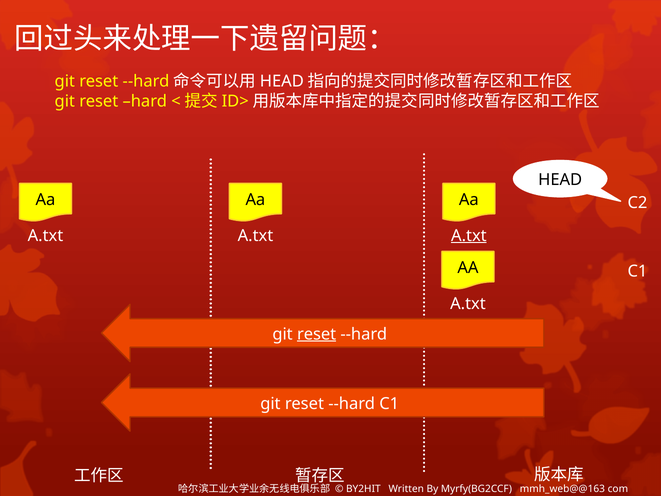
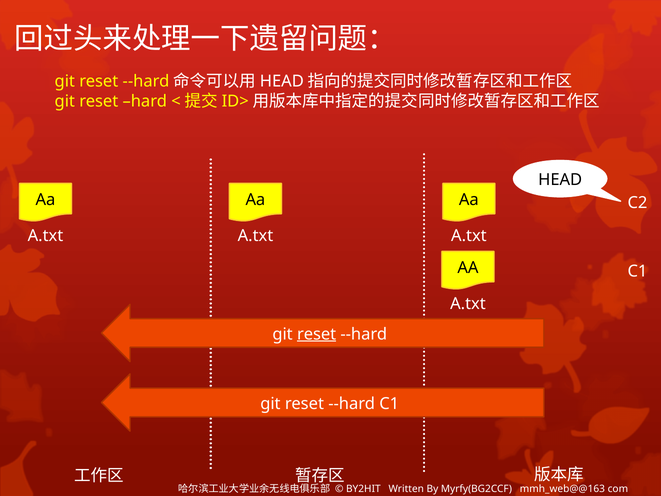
A.txt at (469, 235) underline: present -> none
